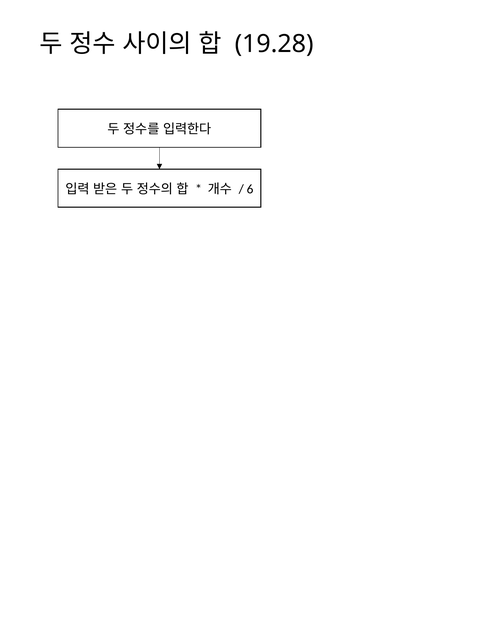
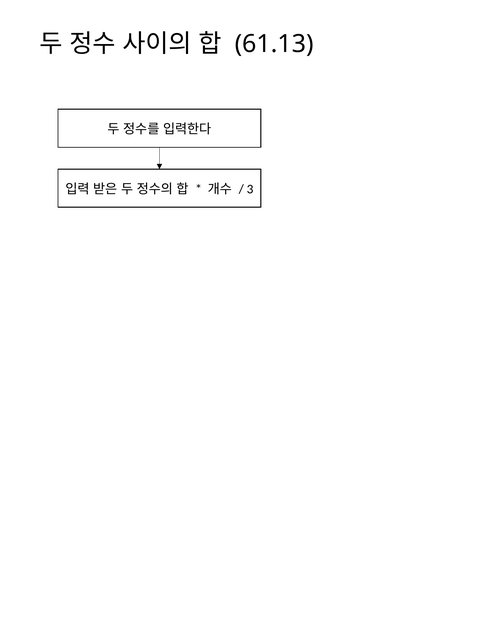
19.28: 19.28 -> 61.13
6: 6 -> 3
